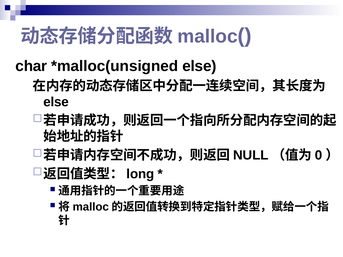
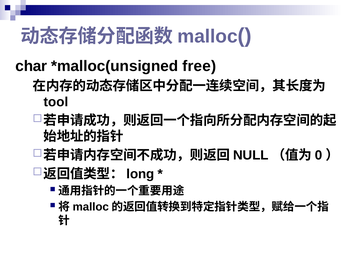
else at (199, 66): else -> free
else at (56, 102): else -> tool
